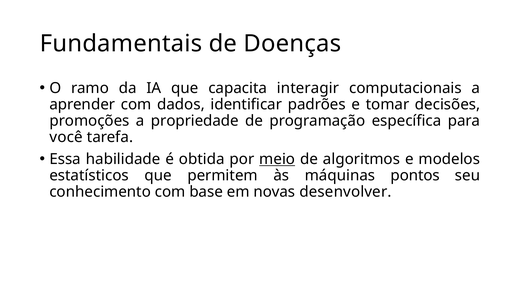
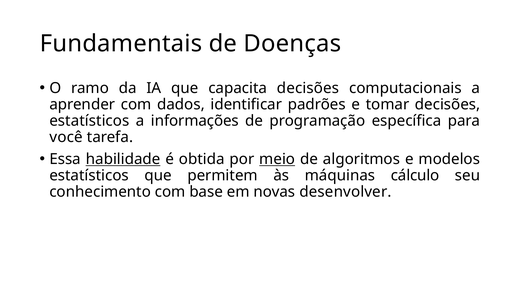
capacita interagir: interagir -> decisões
promoções at (89, 121): promoções -> estatísticos
propriedade: propriedade -> informações
habilidade underline: none -> present
pontos: pontos -> cálculo
